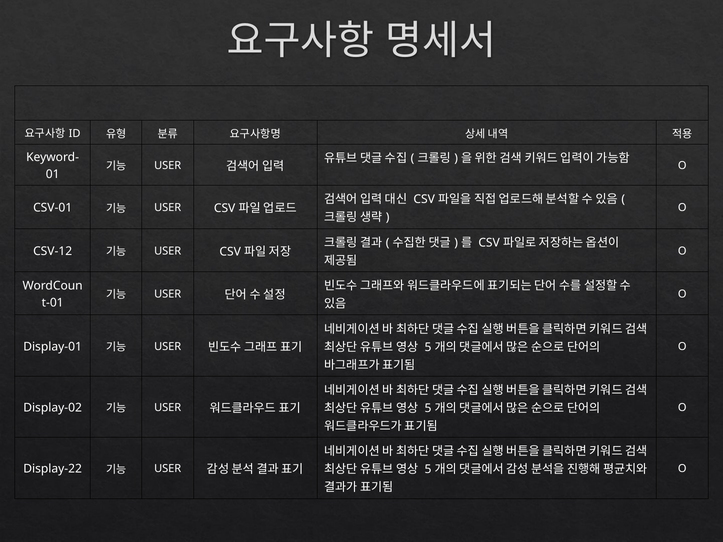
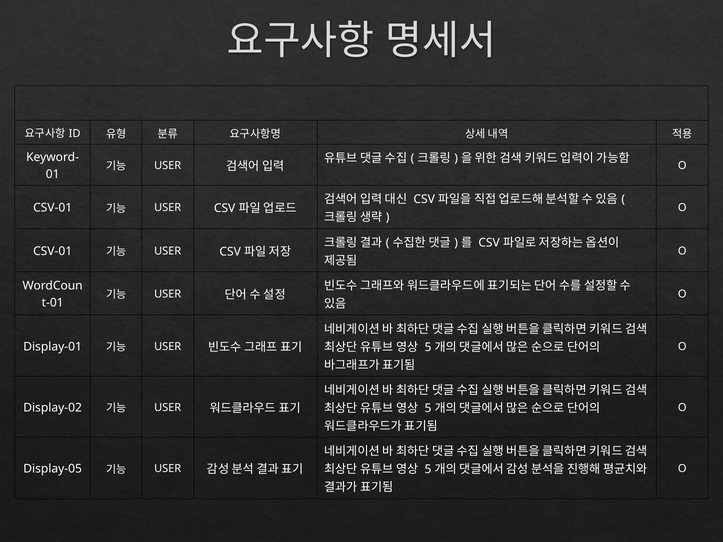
CSV-12 at (53, 251): CSV-12 -> CSV-01
Display-22: Display-22 -> Display-05
